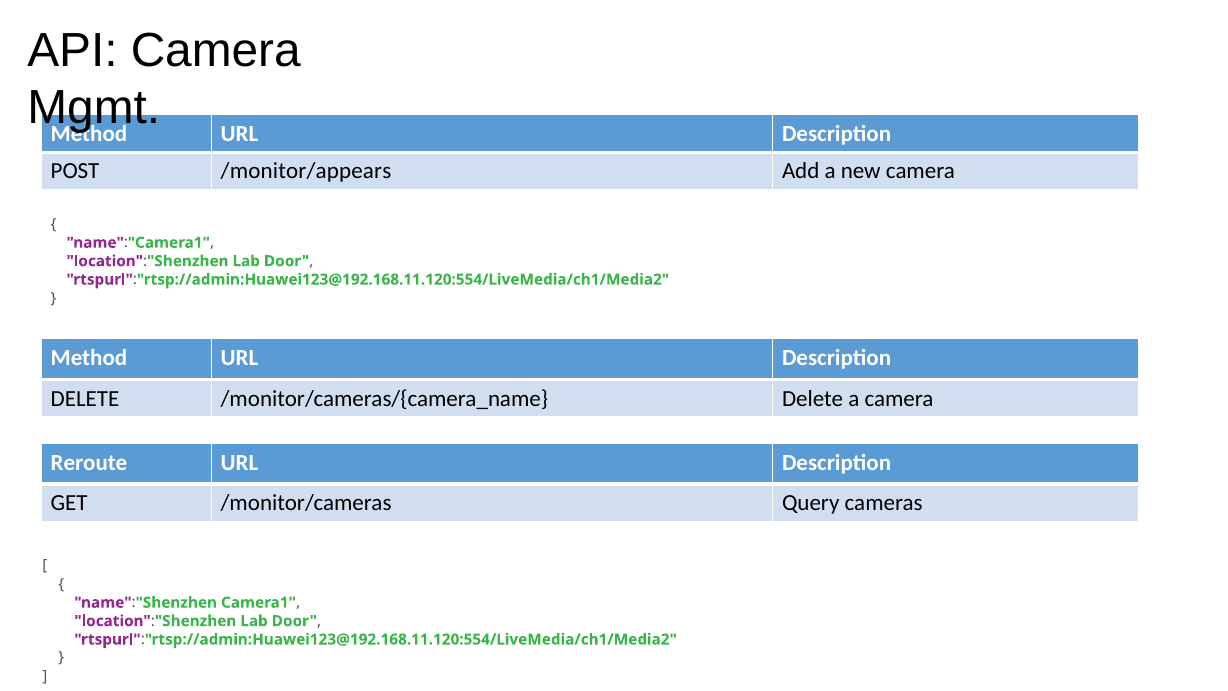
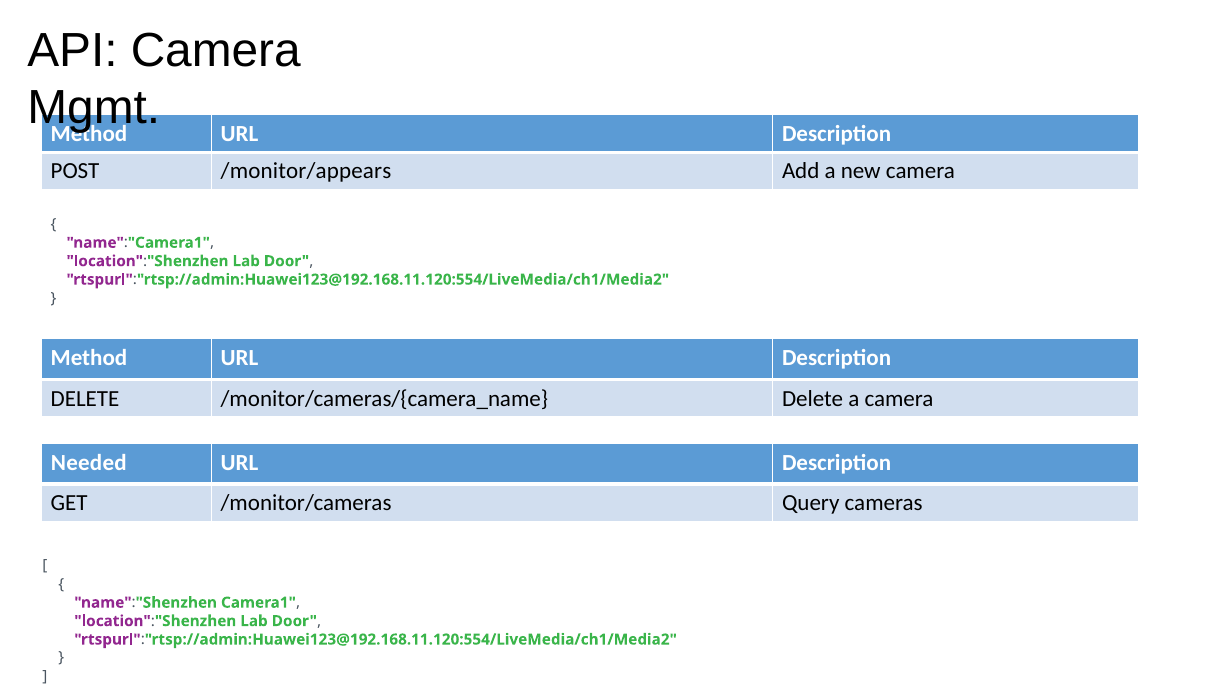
Reroute: Reroute -> Needed
